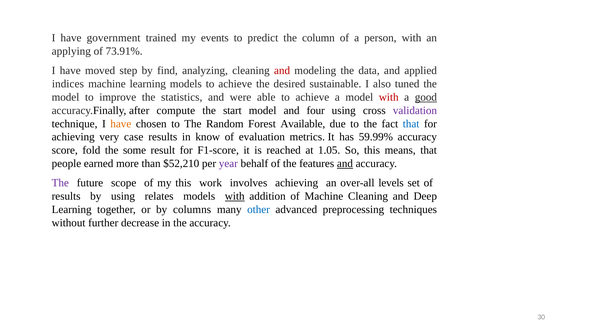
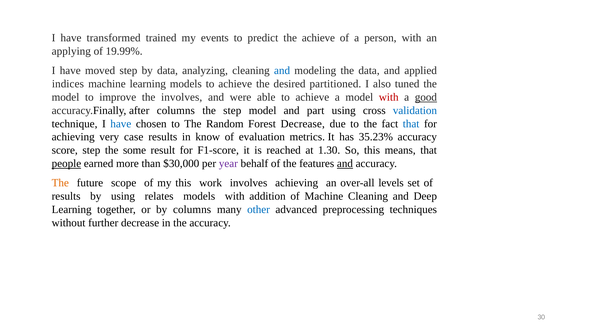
government: government -> transformed
the column: column -> achieve
73.91%: 73.91% -> 19.99%
by find: find -> data
and at (282, 71) colour: red -> blue
sustainable: sustainable -> partitioned
the statistics: statistics -> involves
after compute: compute -> columns
the start: start -> step
four: four -> part
validation colour: purple -> blue
have at (121, 124) colour: orange -> blue
Forest Available: Available -> Decrease
59.99%: 59.99% -> 35.23%
score fold: fold -> step
1.05: 1.05 -> 1.30
people underline: none -> present
$52,210: $52,210 -> $30,000
The at (60, 183) colour: purple -> orange
with at (235, 196) underline: present -> none
